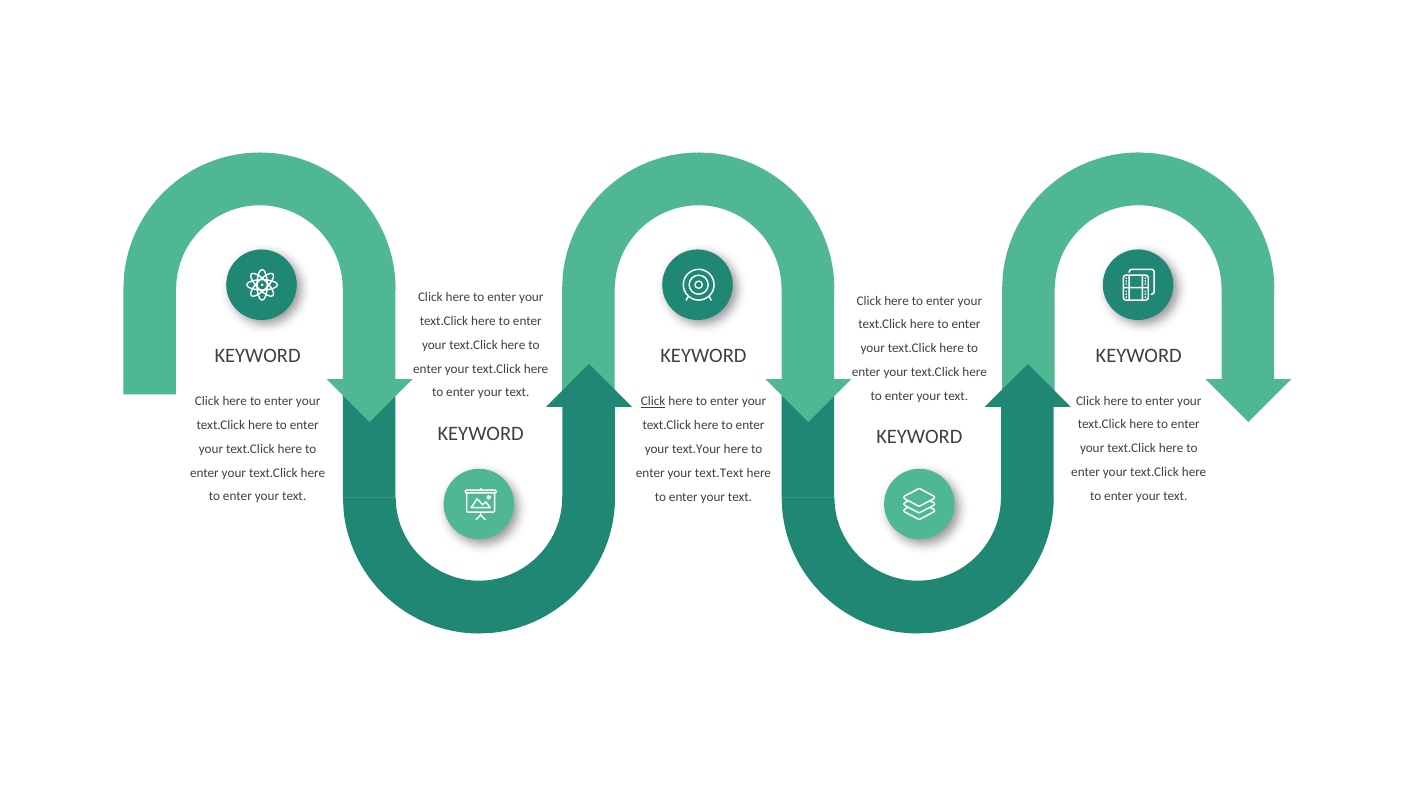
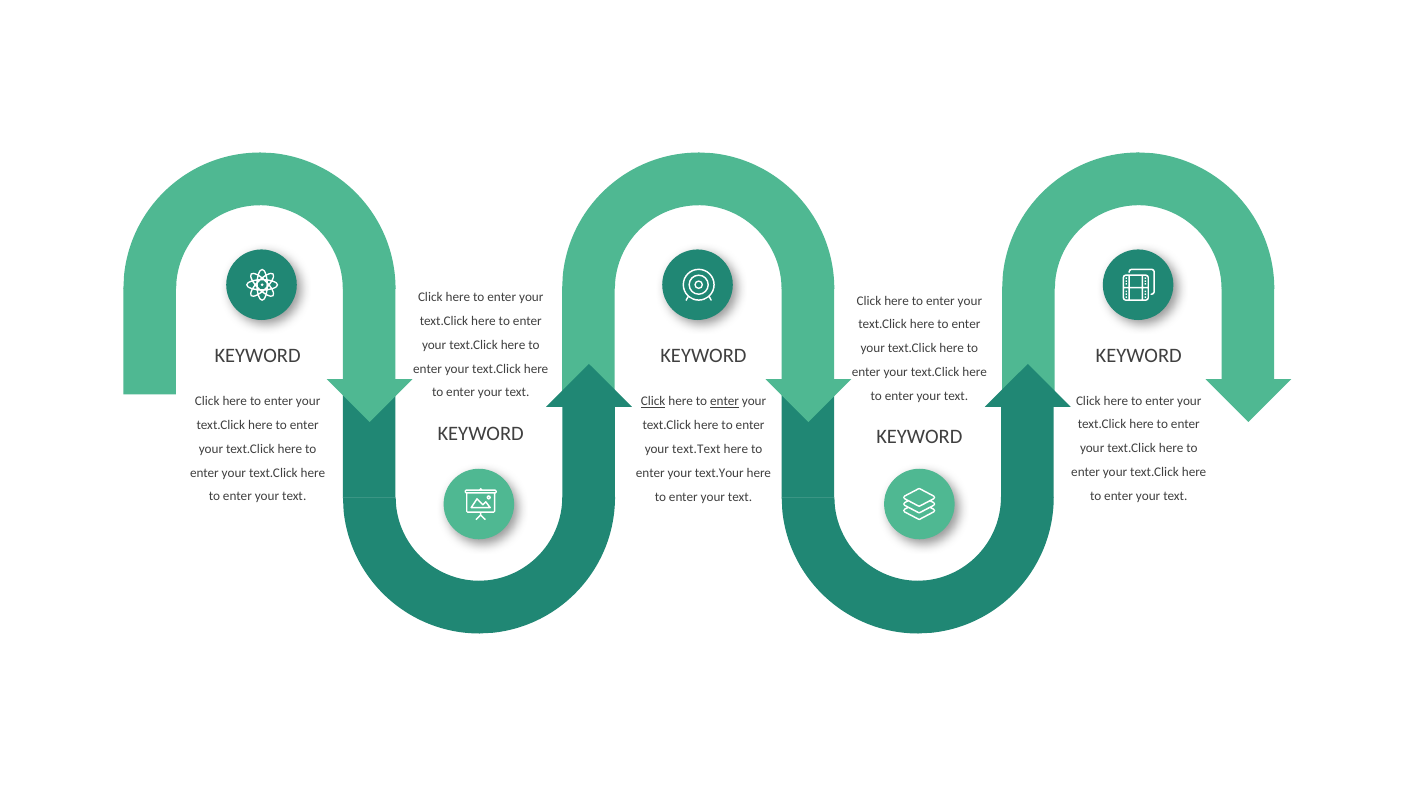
enter at (725, 402) underline: none -> present
text.Your: text.Your -> text.Text
text.Text: text.Text -> text.Your
